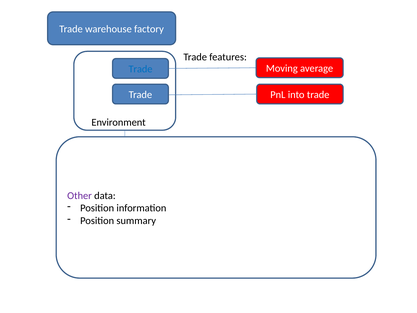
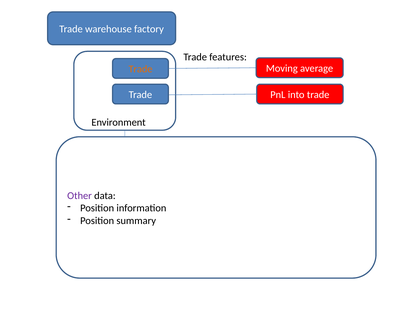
Trade at (140, 69) colour: blue -> orange
